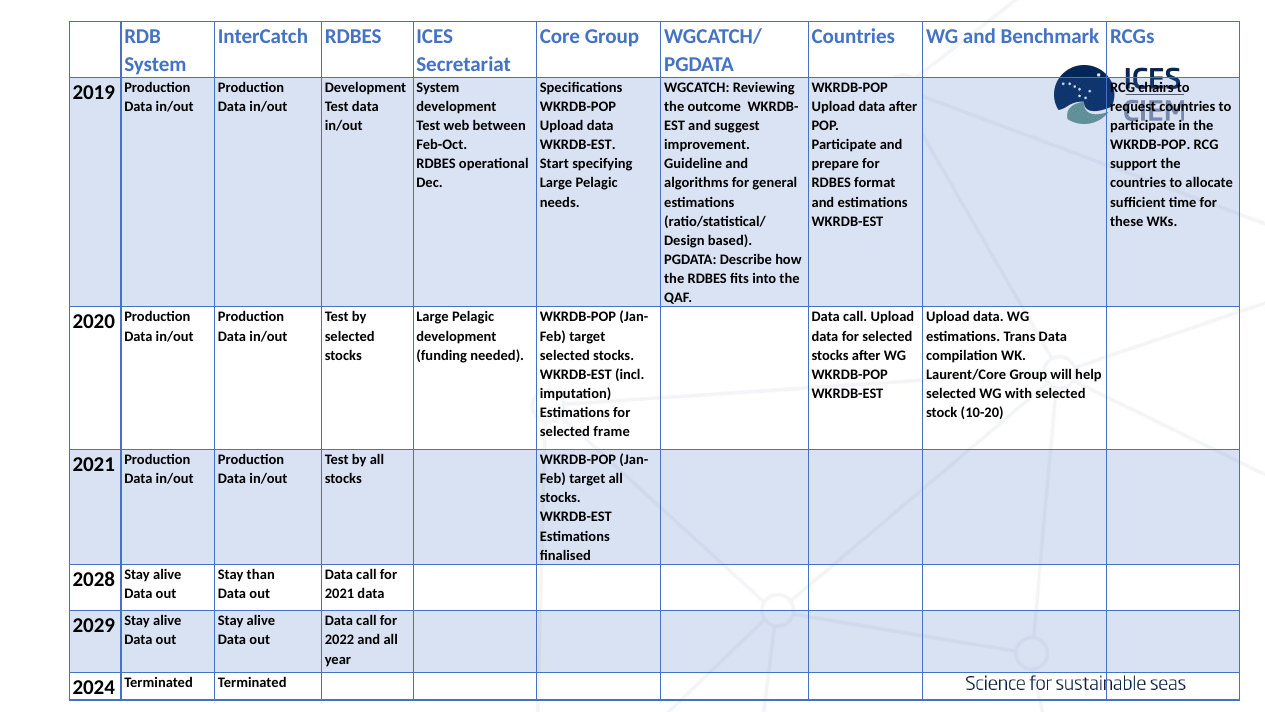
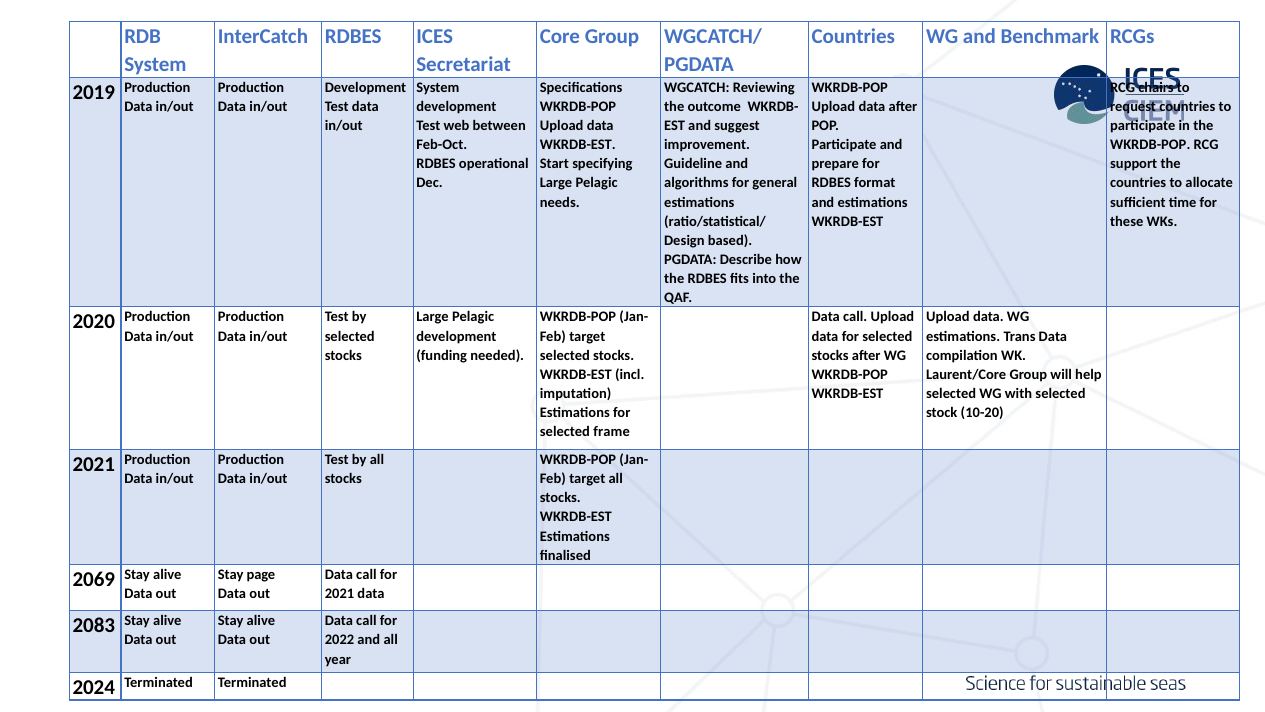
than: than -> page
2028: 2028 -> 2069
2029: 2029 -> 2083
